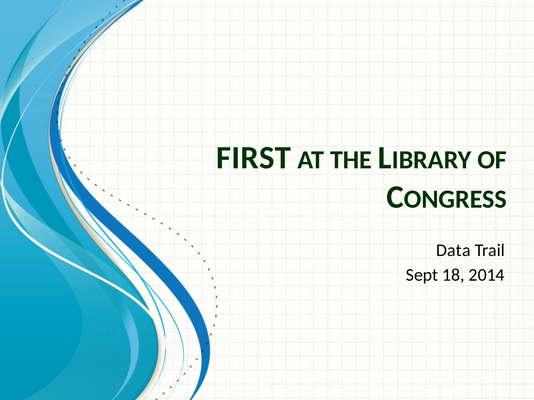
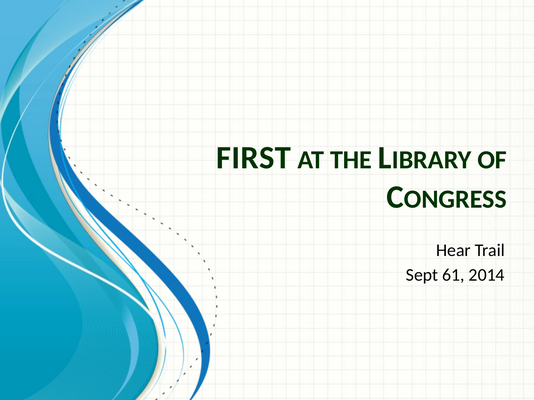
Data: Data -> Hear
18: 18 -> 61
